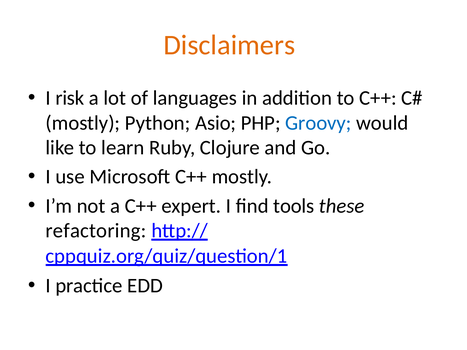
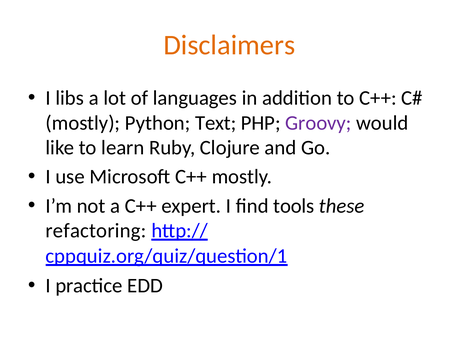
risk: risk -> libs
Asio: Asio -> Text
Groovy colour: blue -> purple
